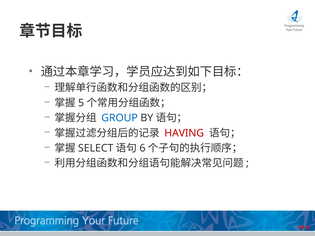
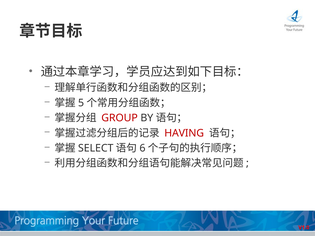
GROUP colour: blue -> red
